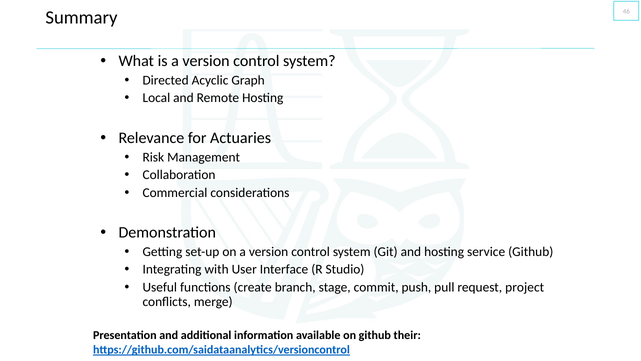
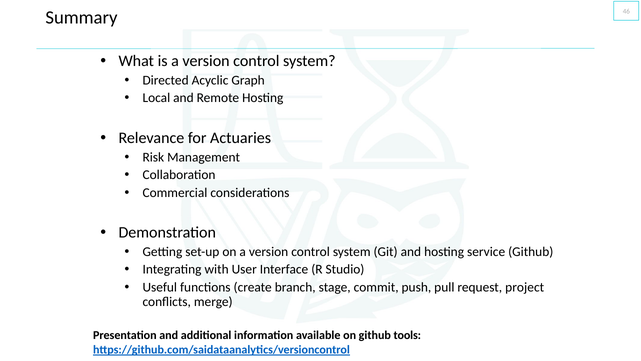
their: their -> tools
